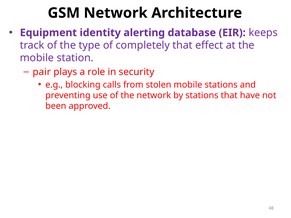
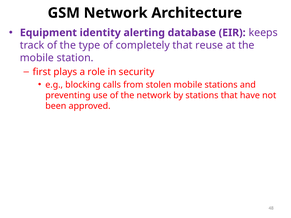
effect: effect -> reuse
pair: pair -> first
